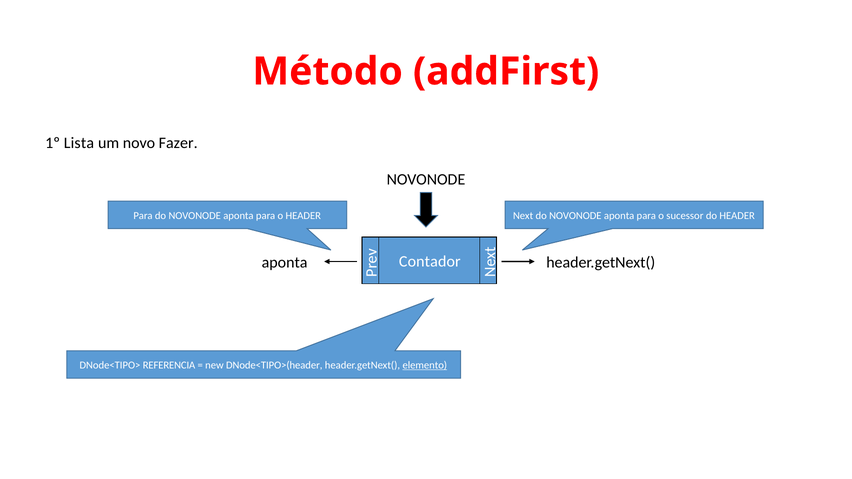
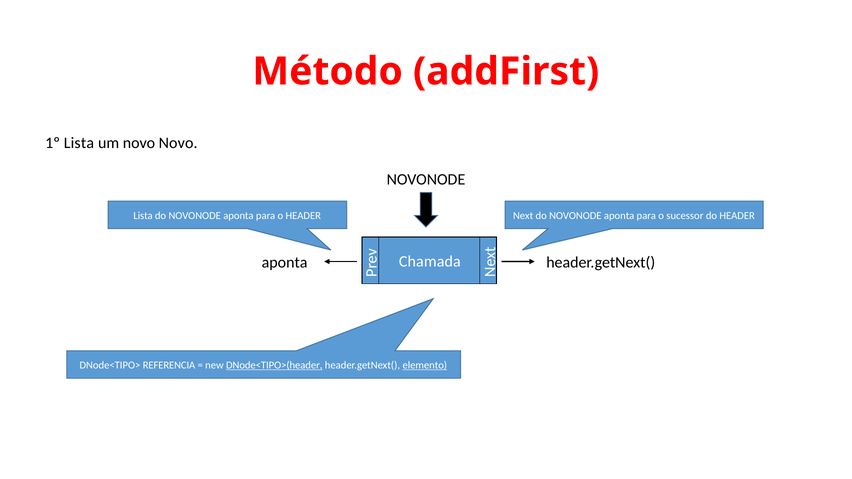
novo Fazer: Fazer -> Novo
Para at (143, 216): Para -> Lista
Contador: Contador -> Chamada
DNode<TIPO>(header underline: none -> present
